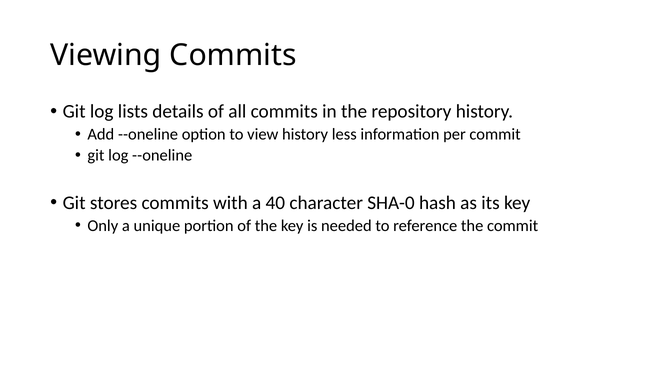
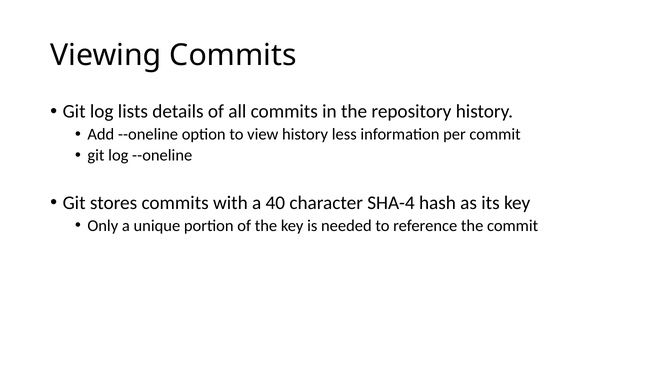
SHA-0: SHA-0 -> SHA-4
